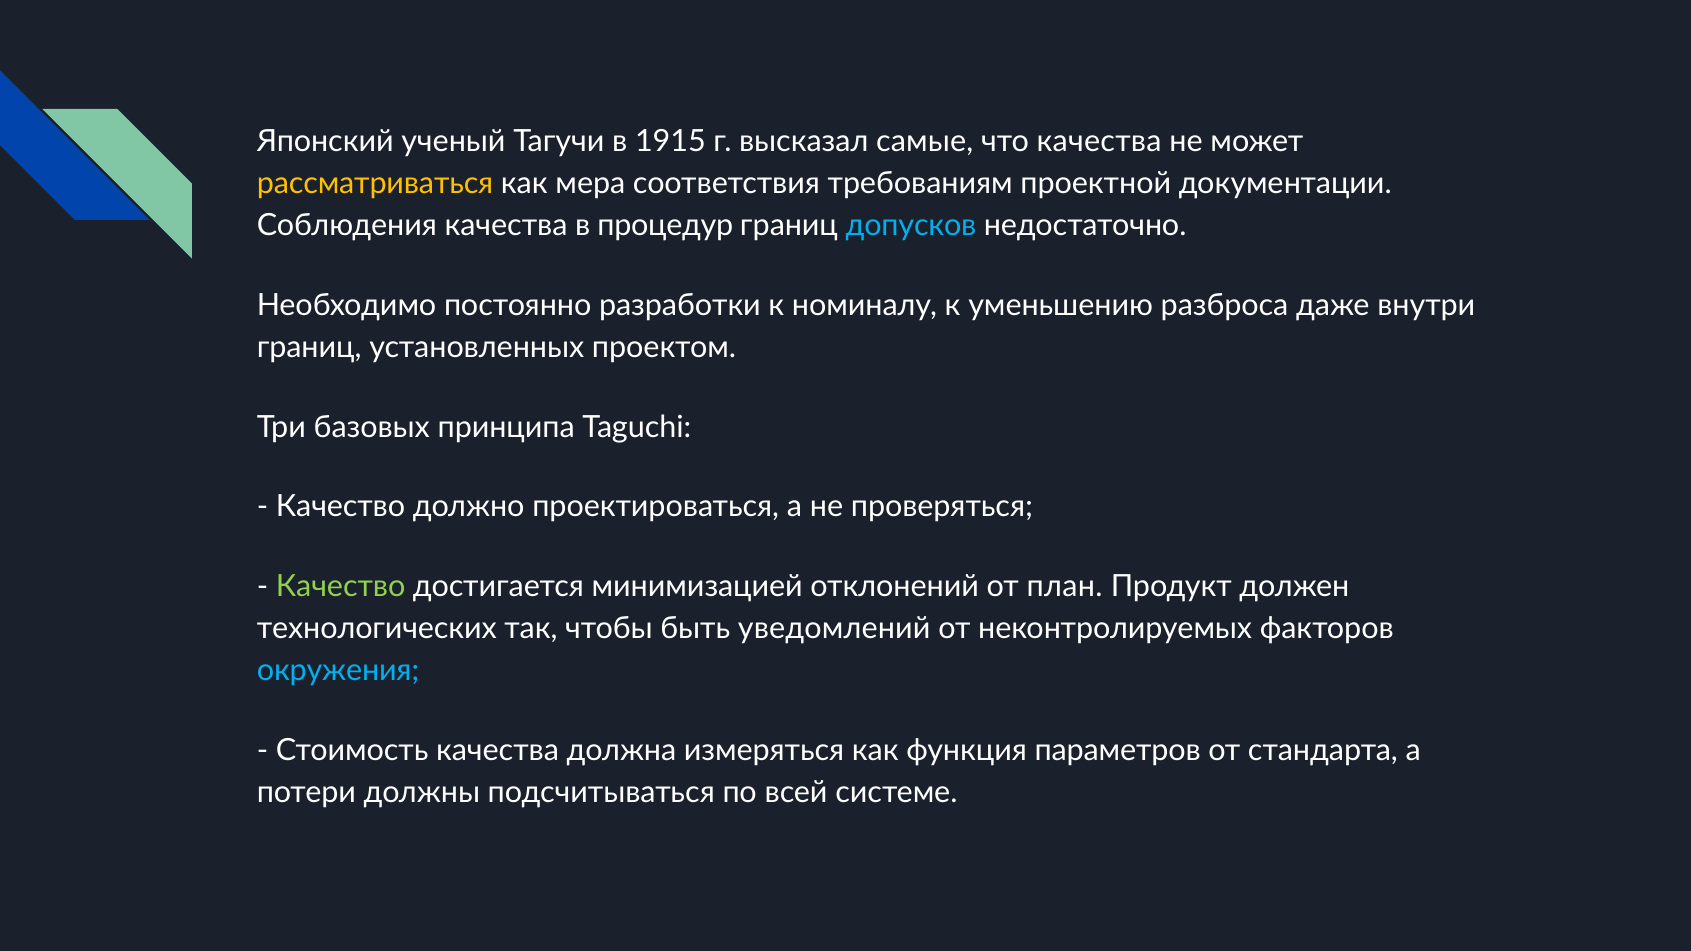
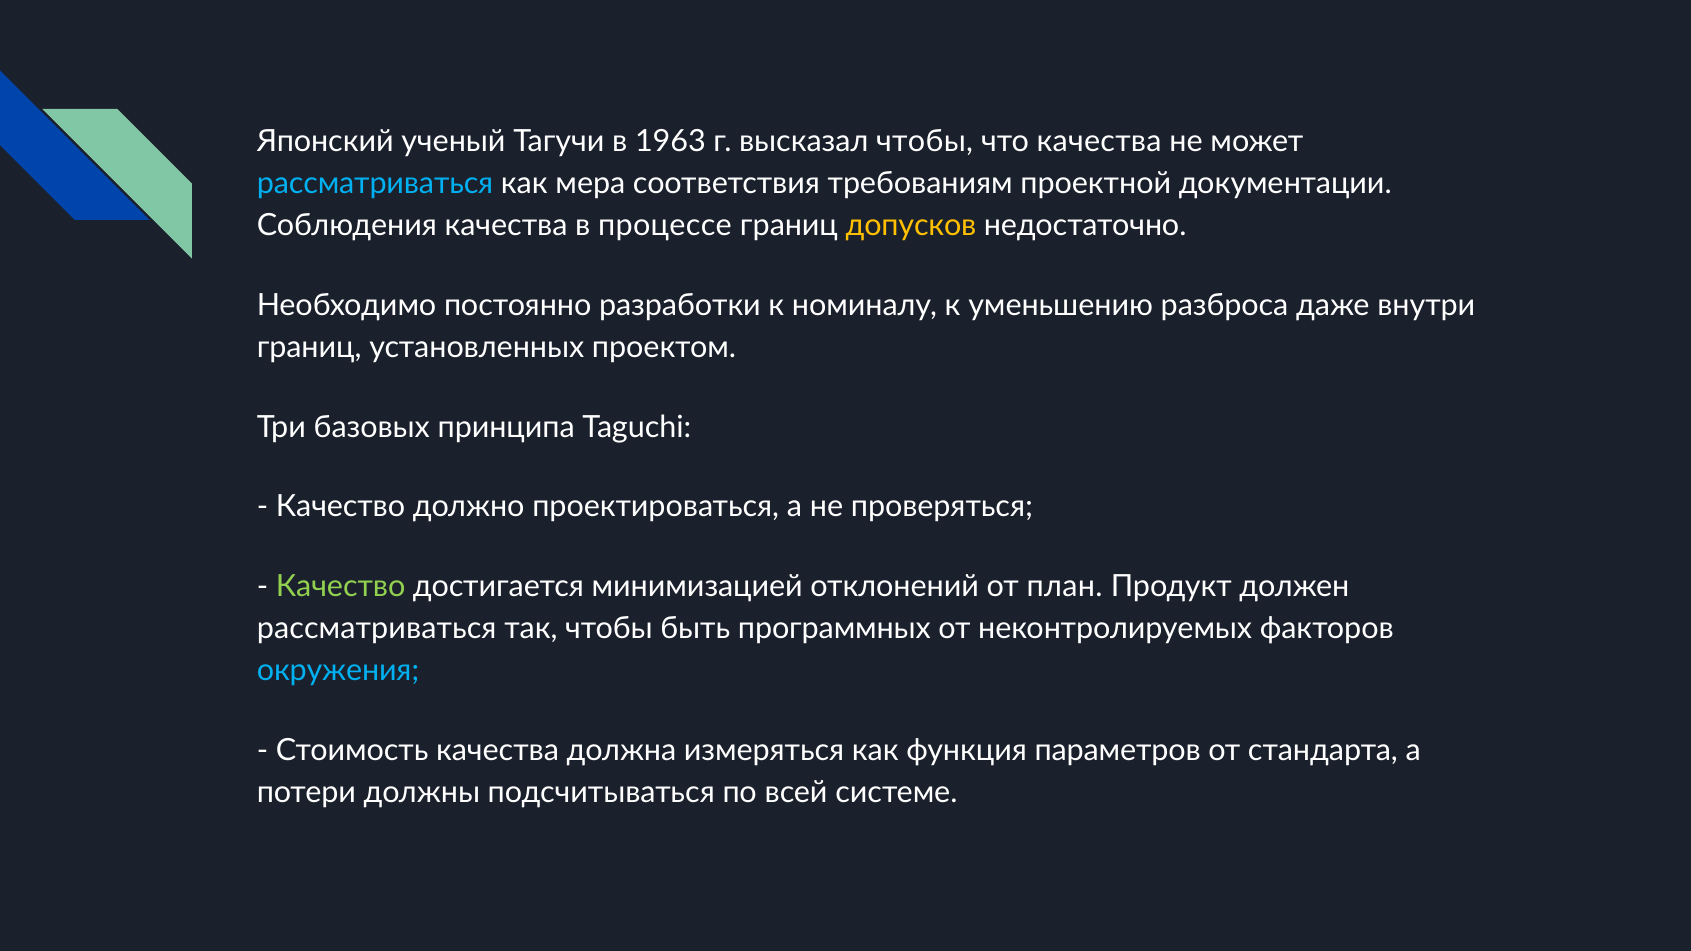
1915: 1915 -> 1963
высказал самые: самые -> чтобы
рассматриваться at (375, 183) colour: yellow -> light blue
процедур: процедур -> процессе
допусков colour: light blue -> yellow
технологических at (377, 629): технологических -> рассматриваться
уведомлений: уведомлений -> программных
